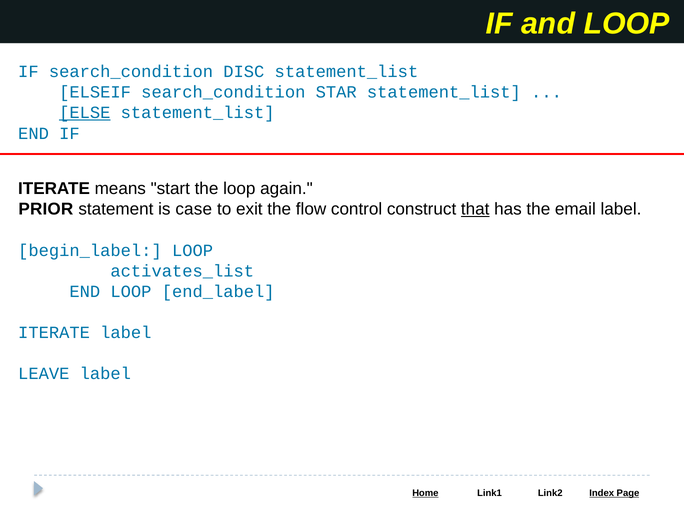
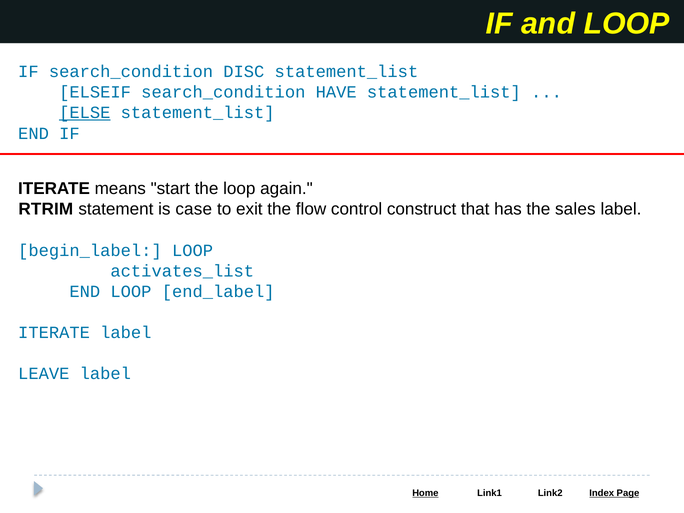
STAR: STAR -> HAVE
PRIOR: PRIOR -> RTRIM
that underline: present -> none
email: email -> sales
